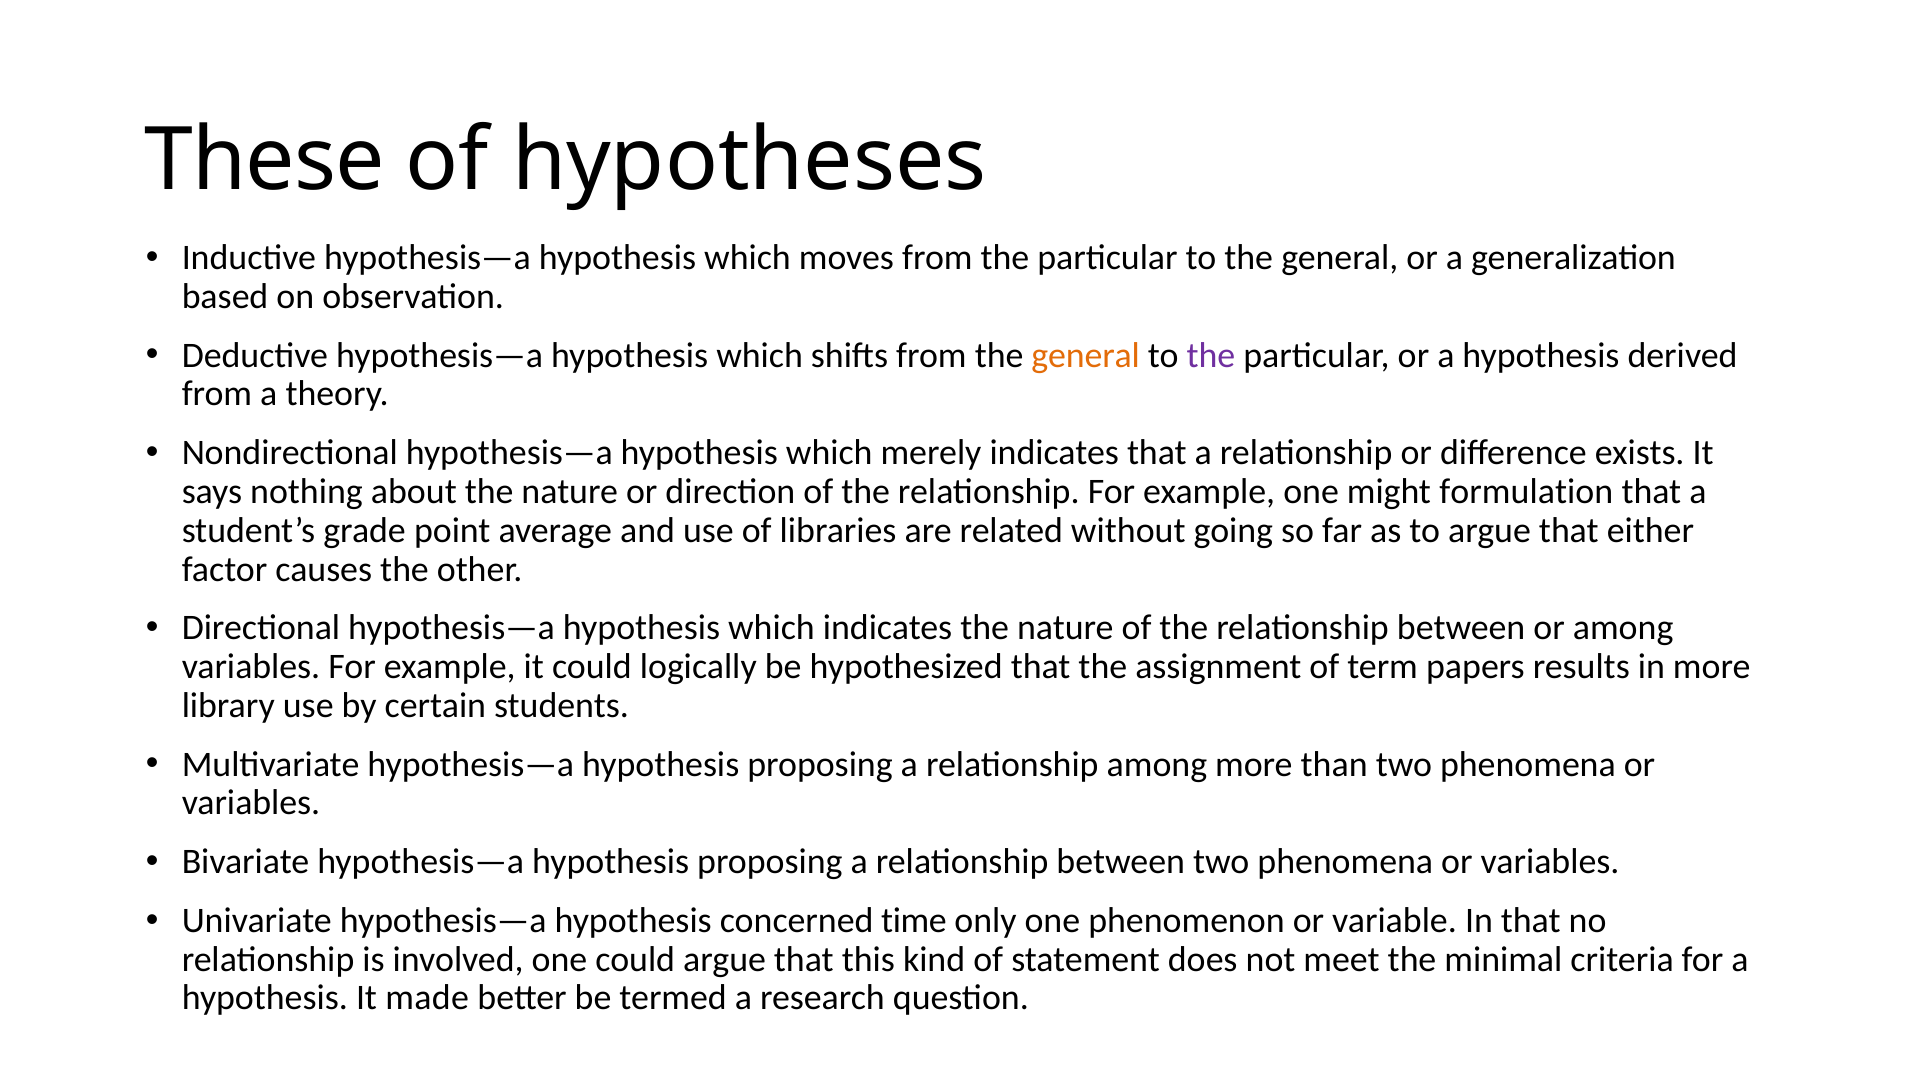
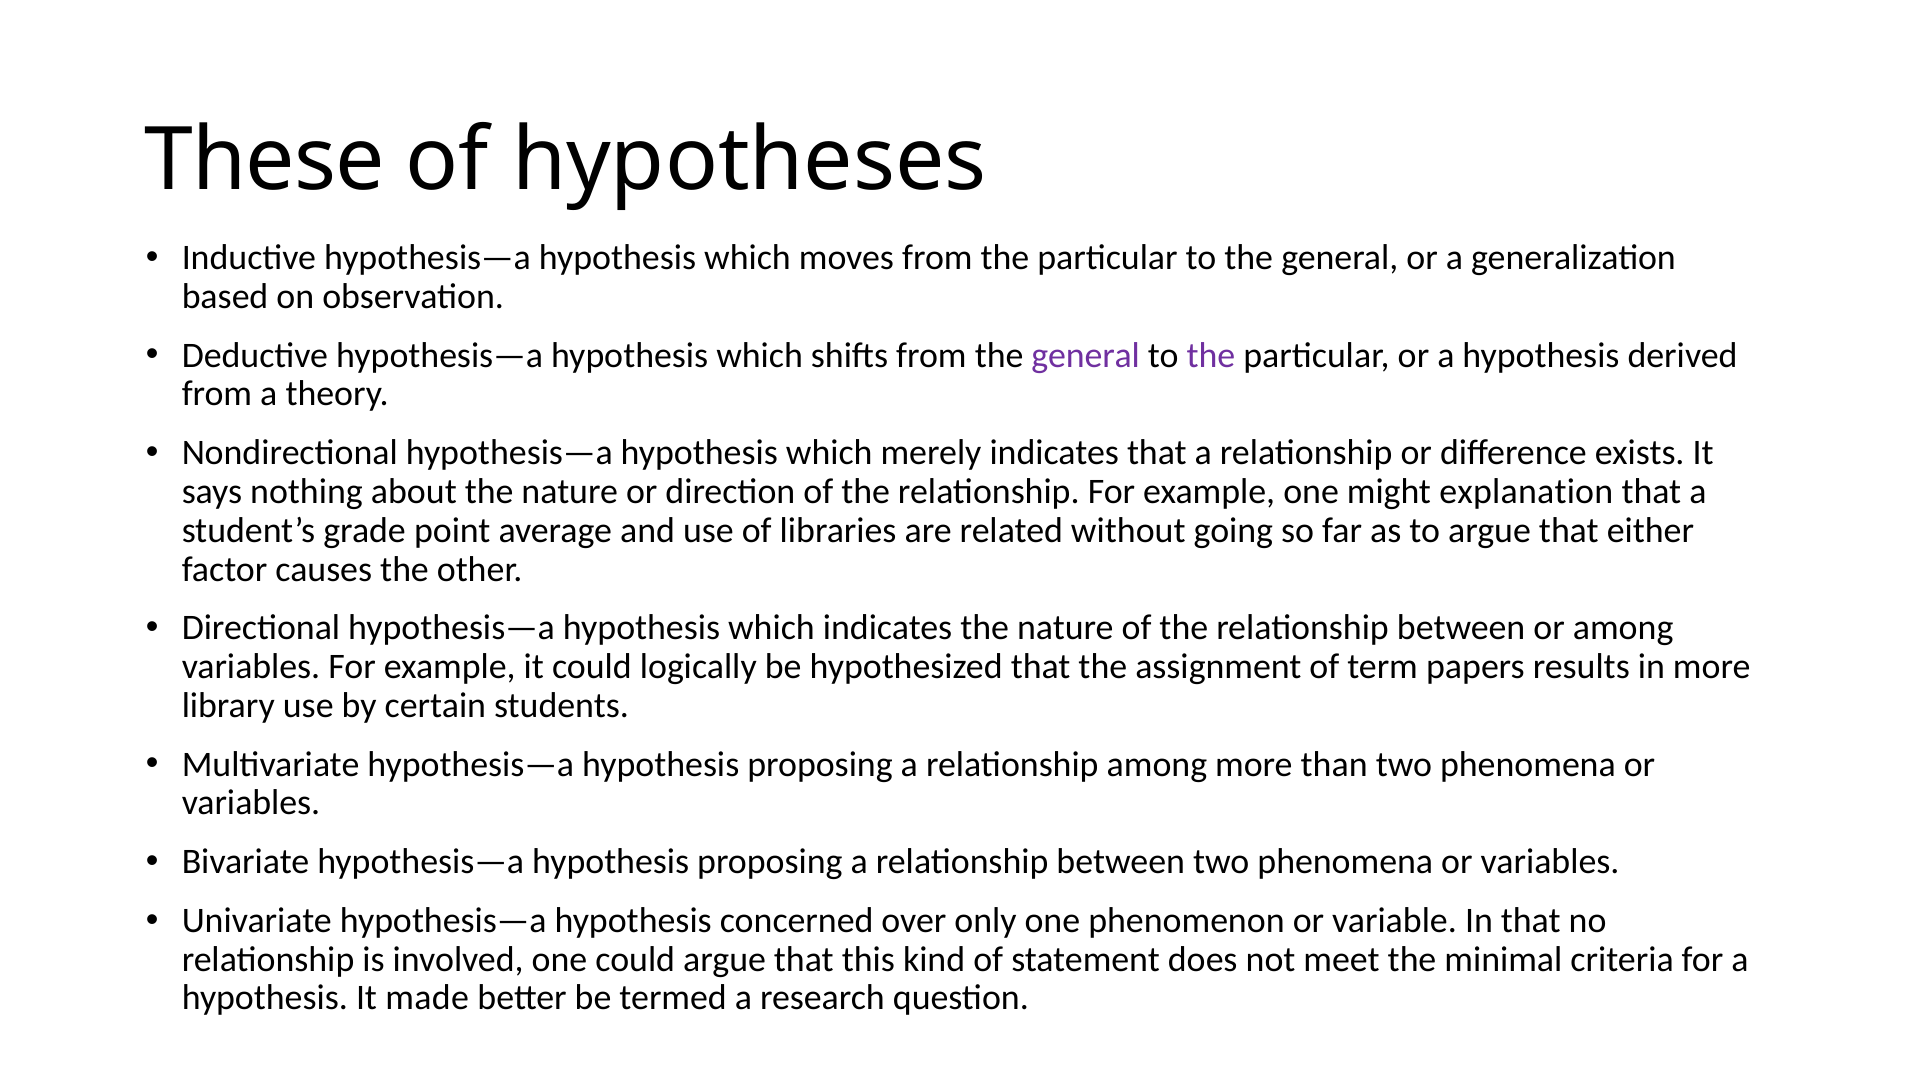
general at (1086, 355) colour: orange -> purple
formulation: formulation -> explanation
time: time -> over
